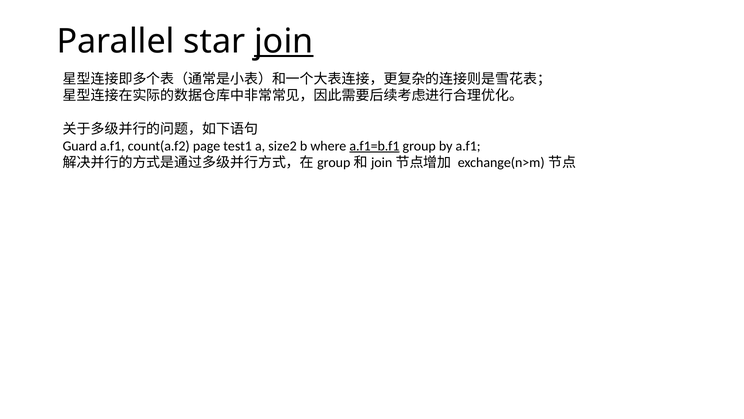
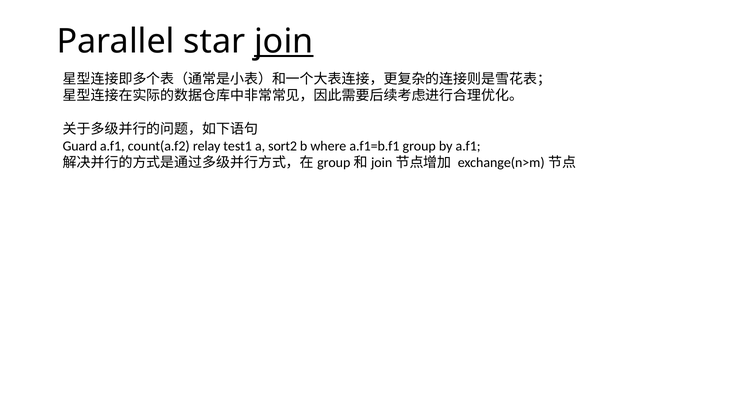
page: page -> relay
size2: size2 -> sort2
a.f1=b.f1 underline: present -> none
